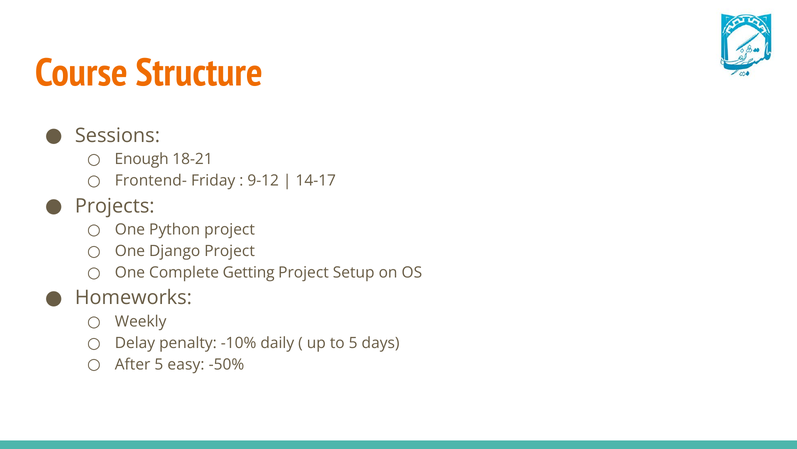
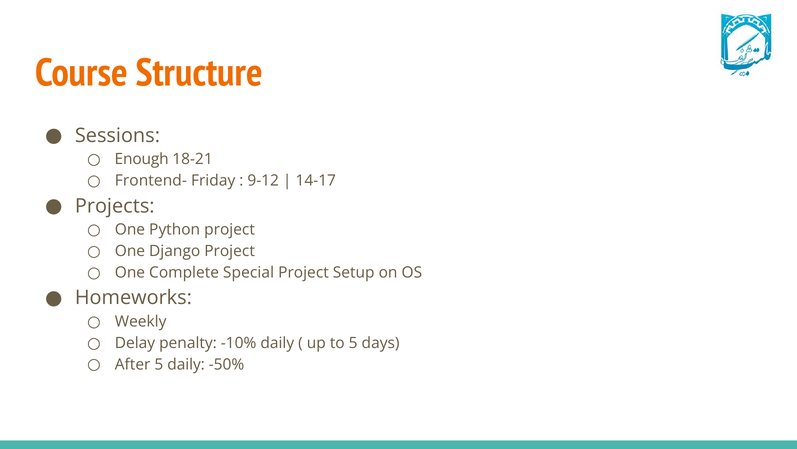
Getting: Getting -> Special
5 easy: easy -> daily
